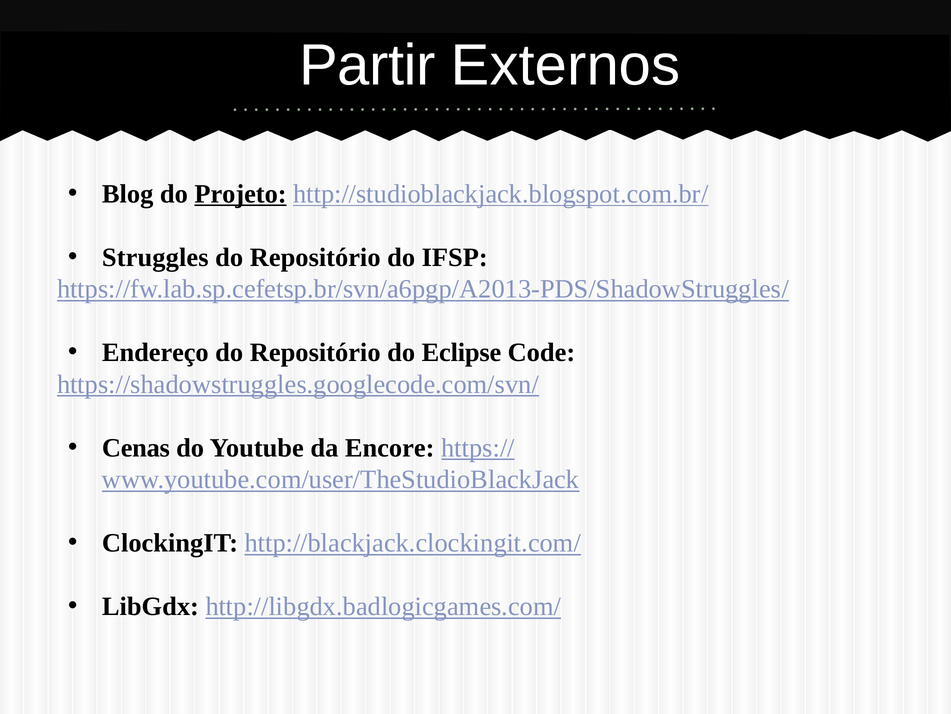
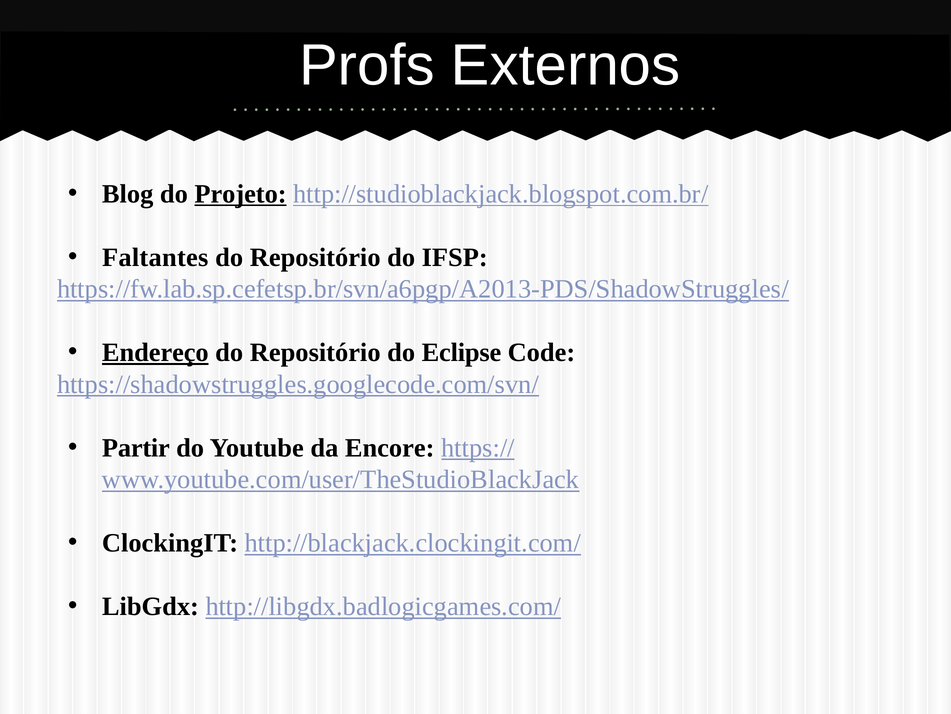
Partir: Partir -> Profs
Struggles: Struggles -> Faltantes
Endereço underline: none -> present
Cenas: Cenas -> Partir
